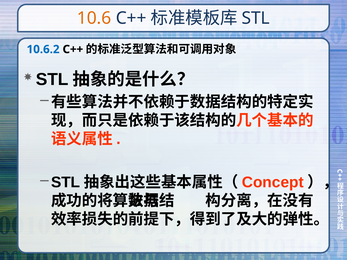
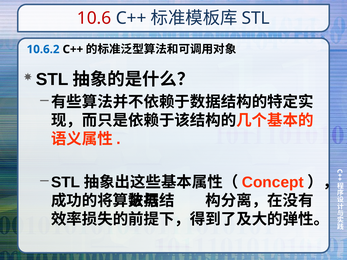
10.6 colour: orange -> red
